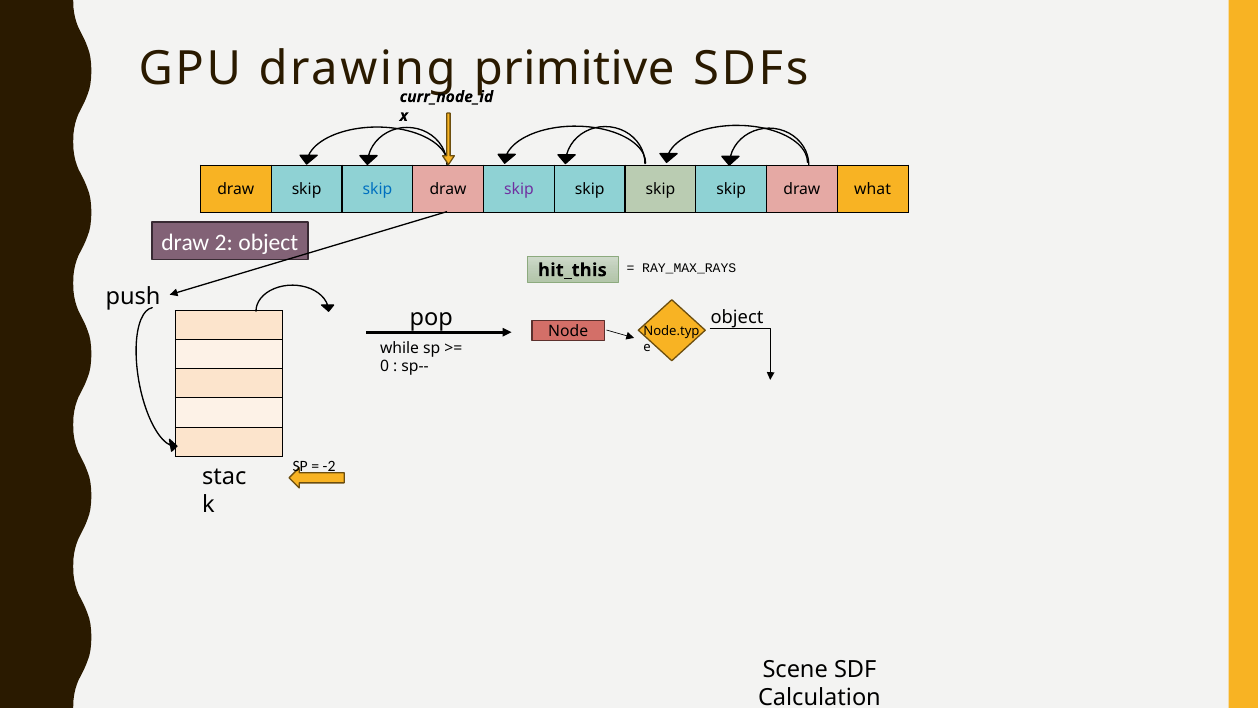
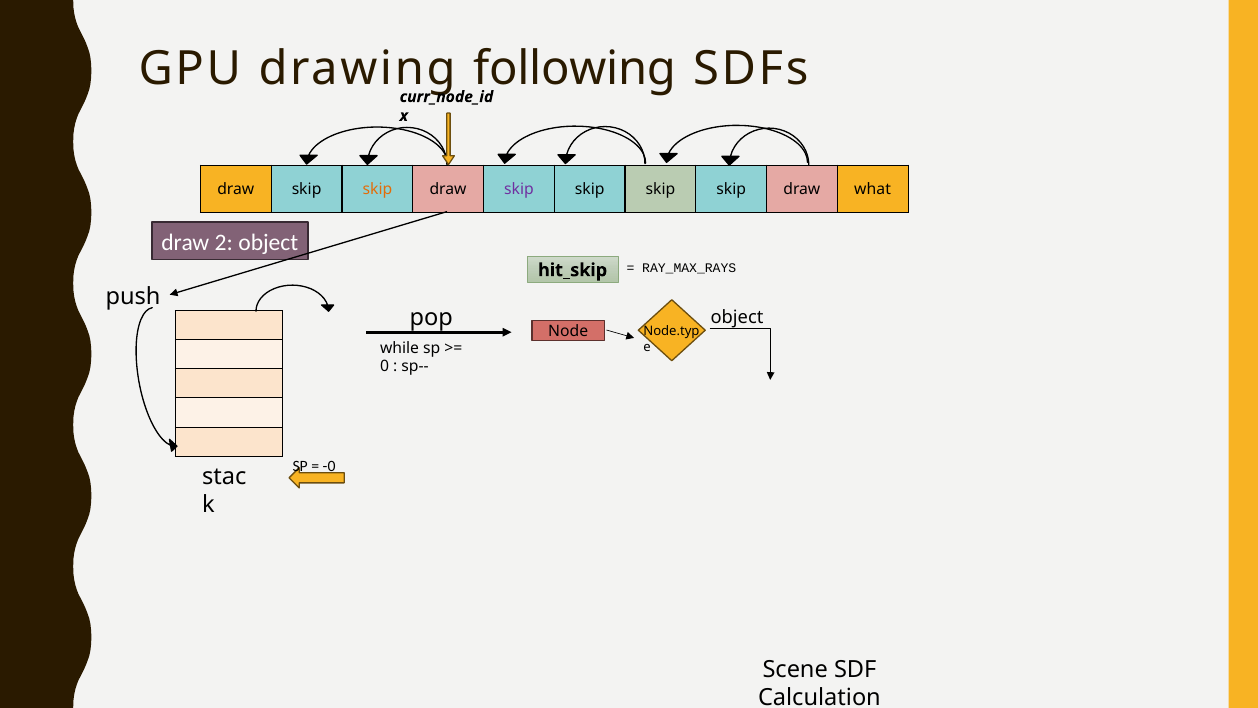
primitive: primitive -> following
skip at (377, 190) colour: blue -> orange
hit_this: hit_this -> hit_skip
-2: -2 -> -0
